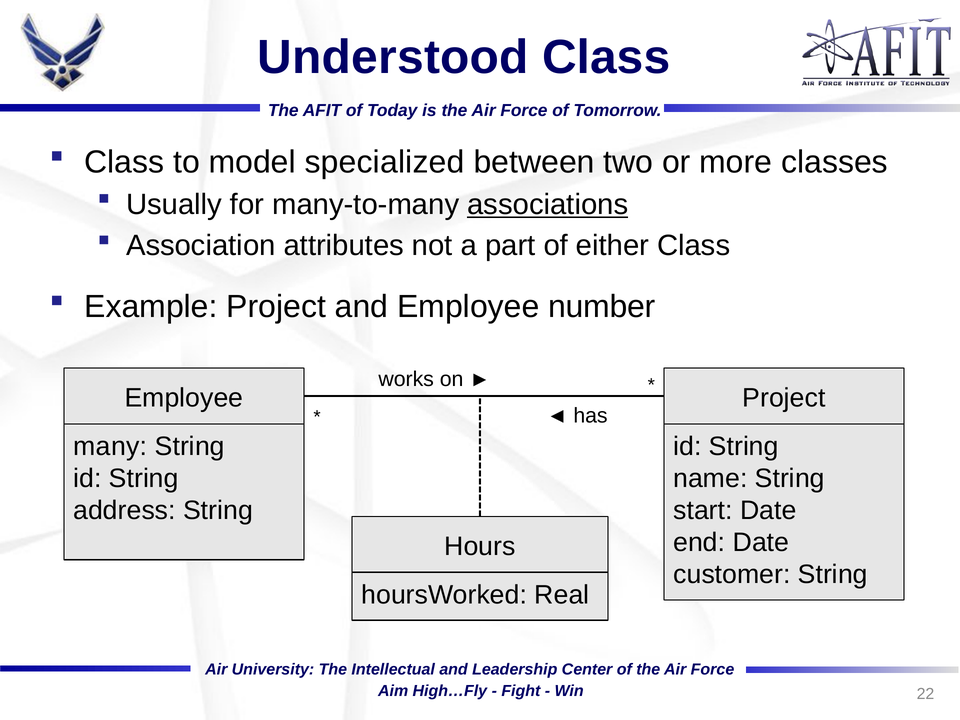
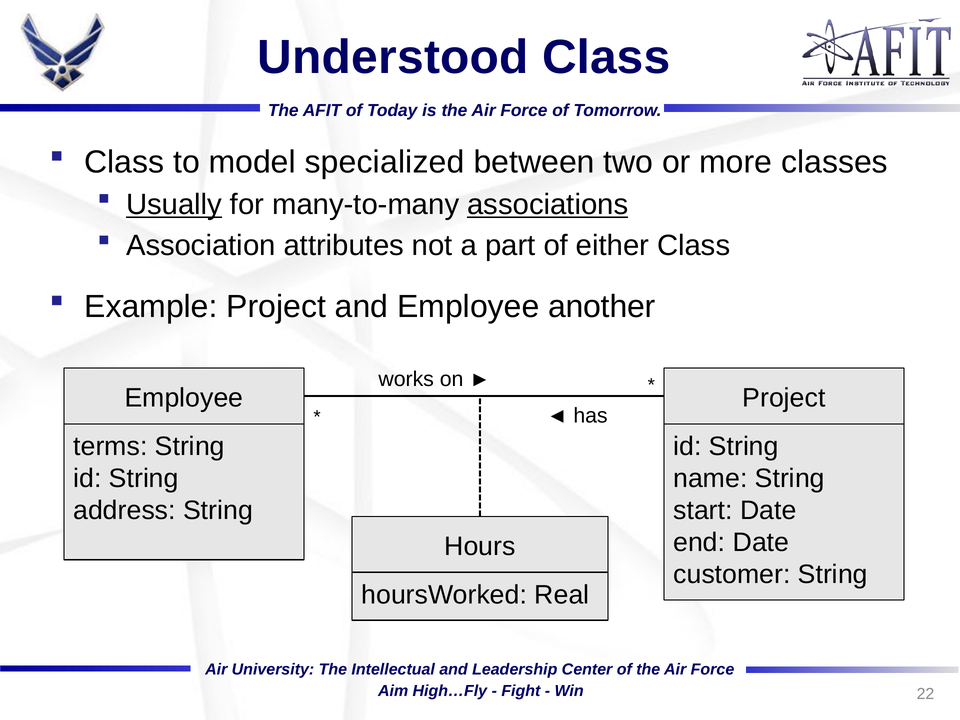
Usually underline: none -> present
number: number -> another
many: many -> terms
